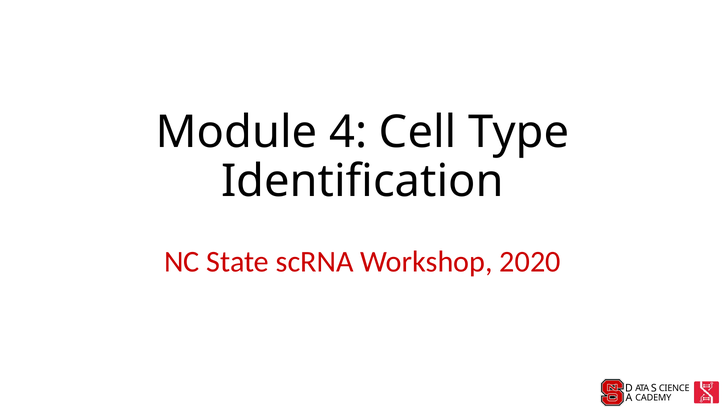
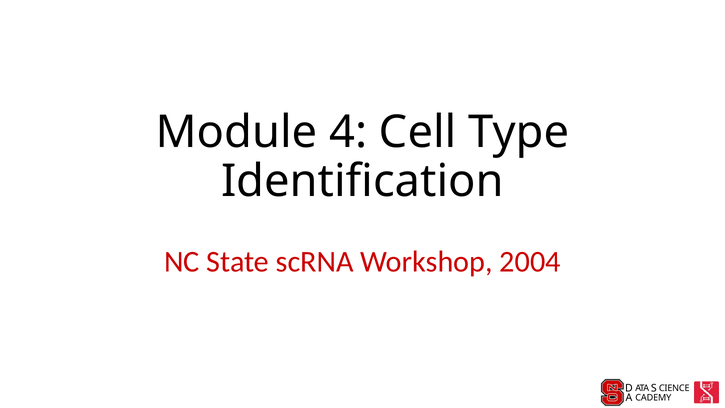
2020: 2020 -> 2004
